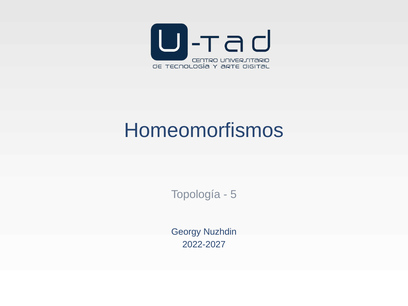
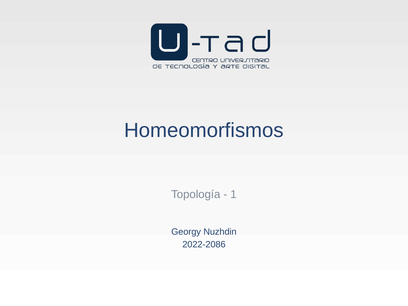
5: 5 -> 1
2022-2027: 2022-2027 -> 2022-2086
